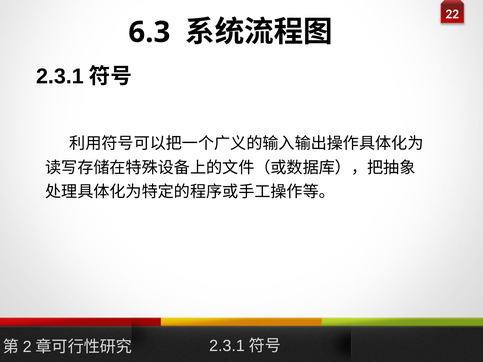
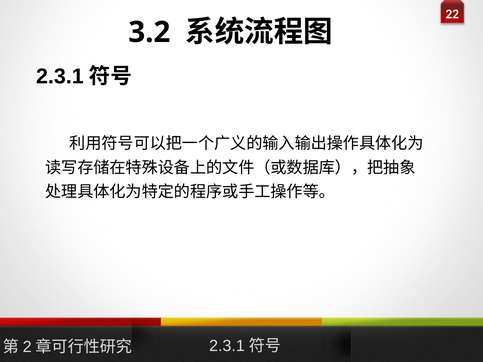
6.3: 6.3 -> 3.2
